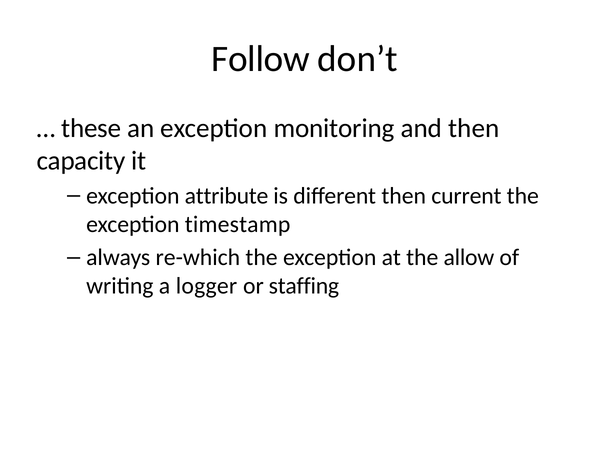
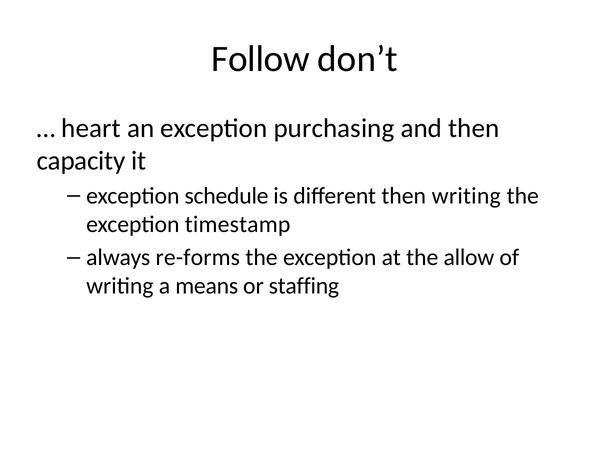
these: these -> heart
monitoring: monitoring -> purchasing
attribute: attribute -> schedule
then current: current -> writing
re-which: re-which -> re-forms
logger: logger -> means
